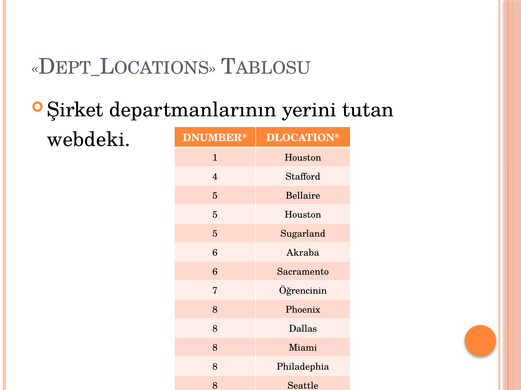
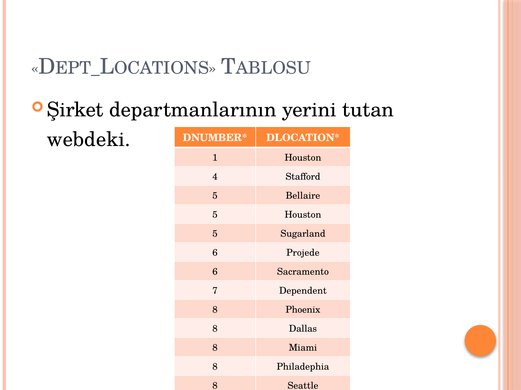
Akraba: Akraba -> Projede
Öğrencinin: Öğrencinin -> Dependent
